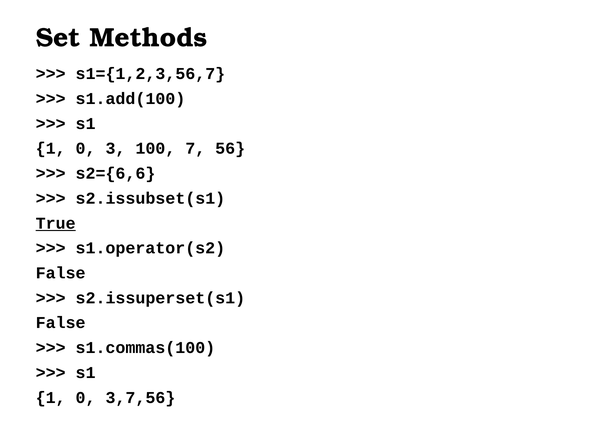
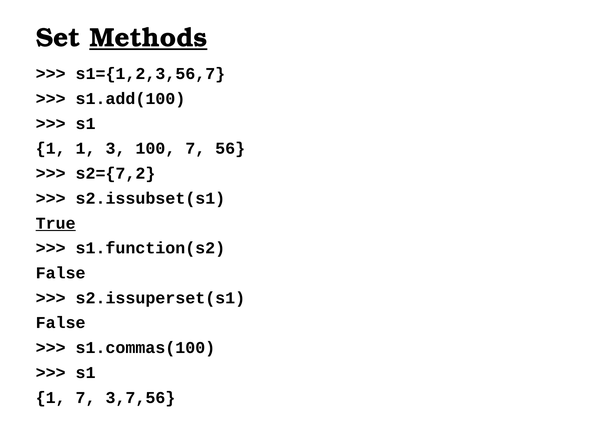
Methods underline: none -> present
0 at (86, 148): 0 -> 1
s2={6,6: s2={6,6 -> s2={7,2
s1.operator(s2: s1.operator(s2 -> s1.function(s2
0 at (86, 397): 0 -> 7
